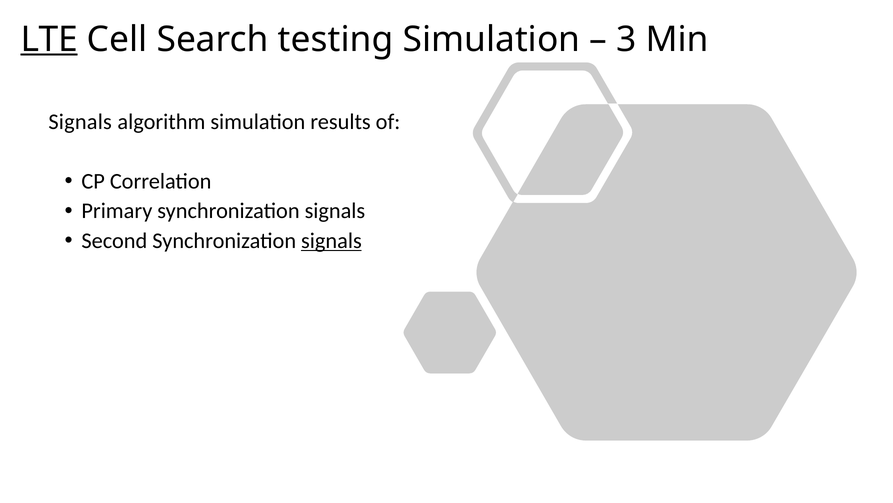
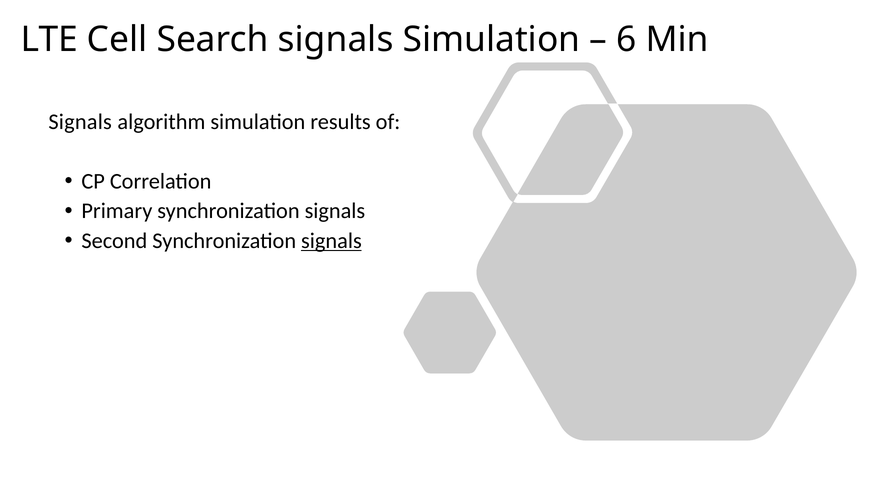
LTE underline: present -> none
Search testing: testing -> signals
3: 3 -> 6
